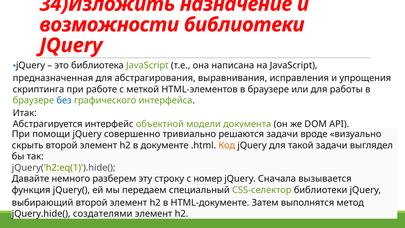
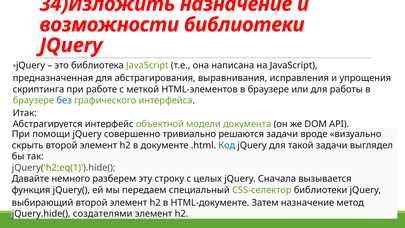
Код colour: orange -> blue
номер: номер -> целых
Затем выполнятся: выполнятся -> назначение
